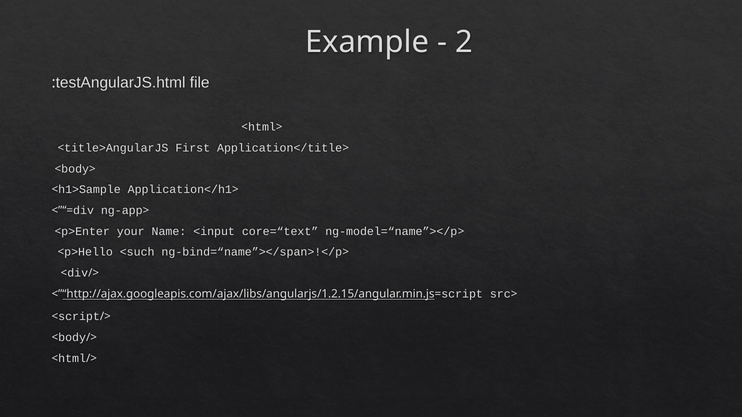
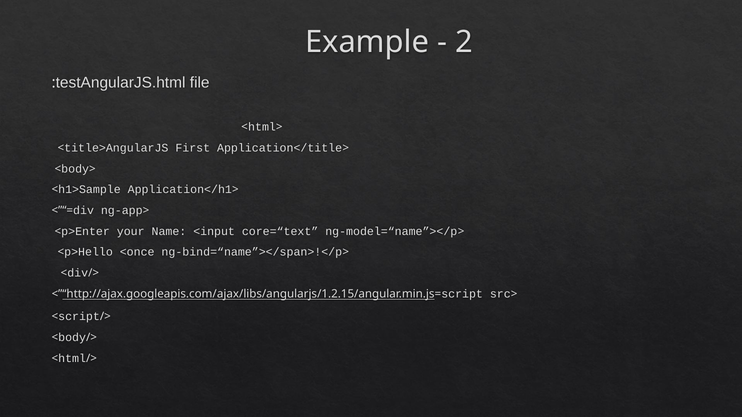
<such: <such -> <once
